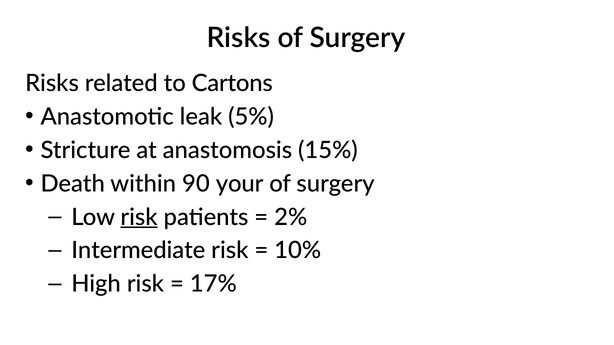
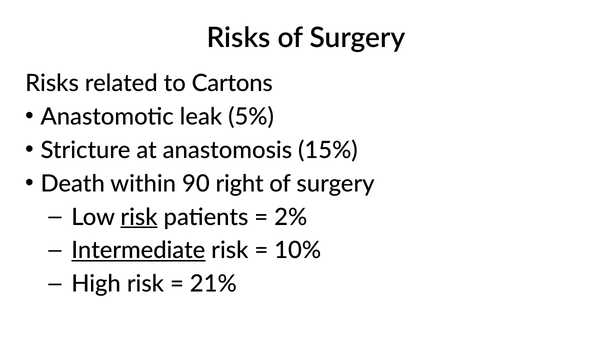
your: your -> right
Intermediate underline: none -> present
17%: 17% -> 21%
